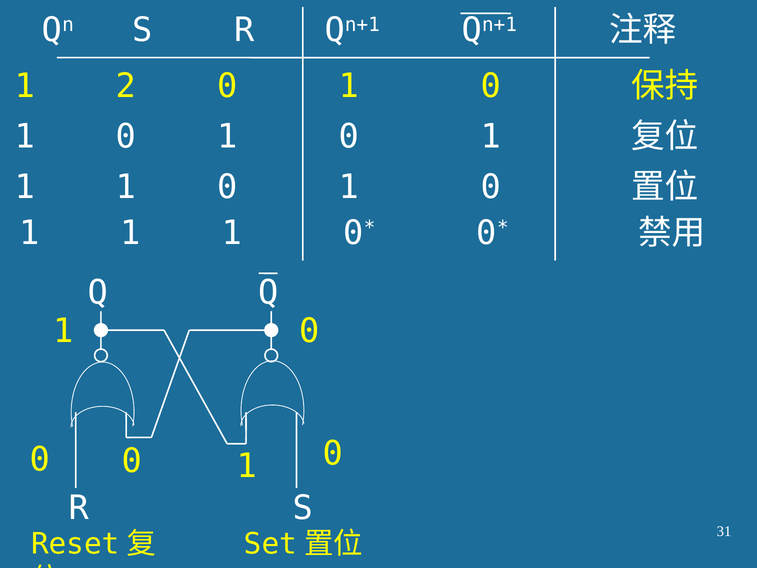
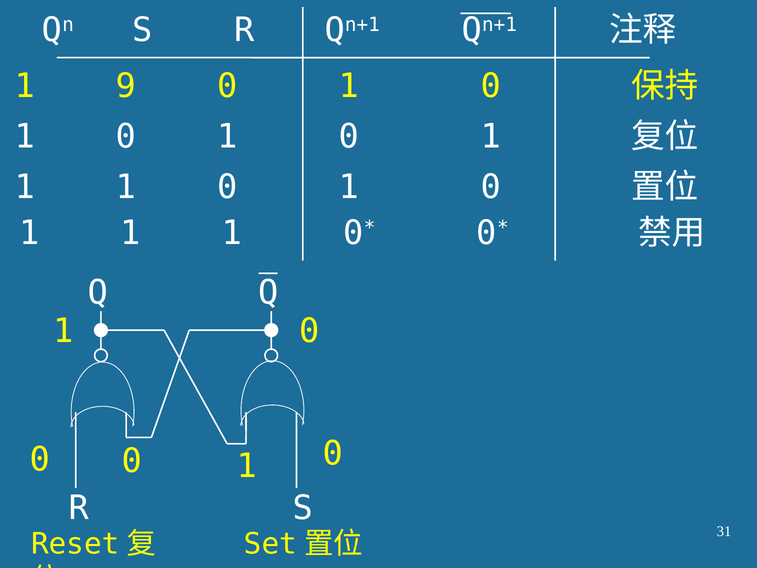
2: 2 -> 9
